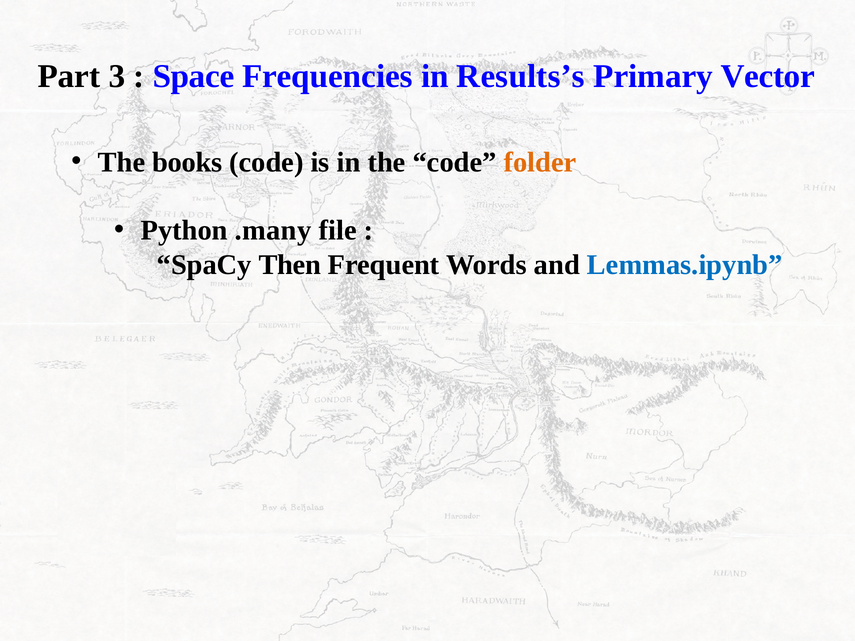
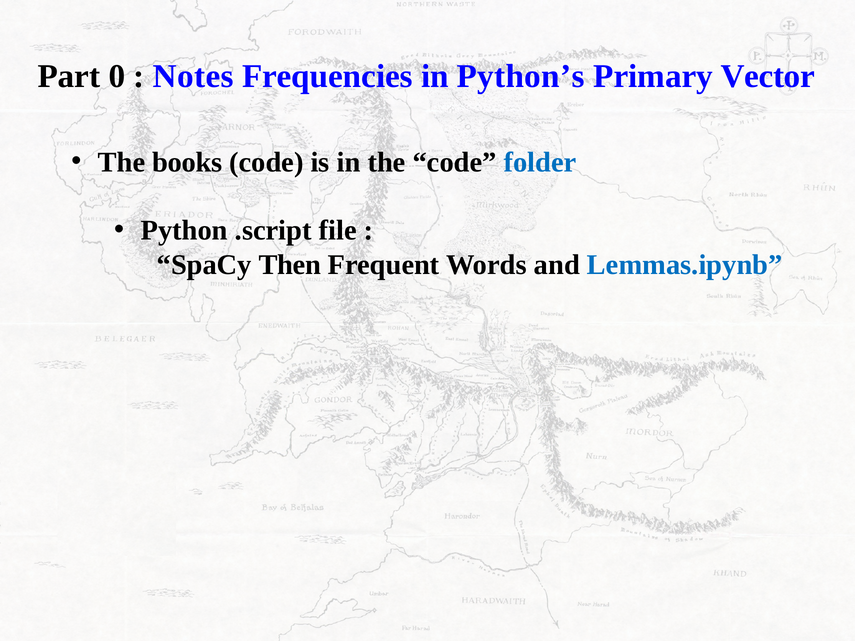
3: 3 -> 0
Space: Space -> Notes
Results’s: Results’s -> Python’s
folder colour: orange -> blue
.many: .many -> .script
